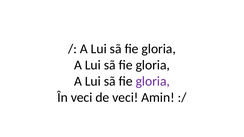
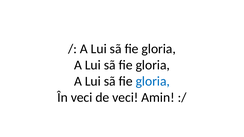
gloria at (153, 81) colour: purple -> blue
